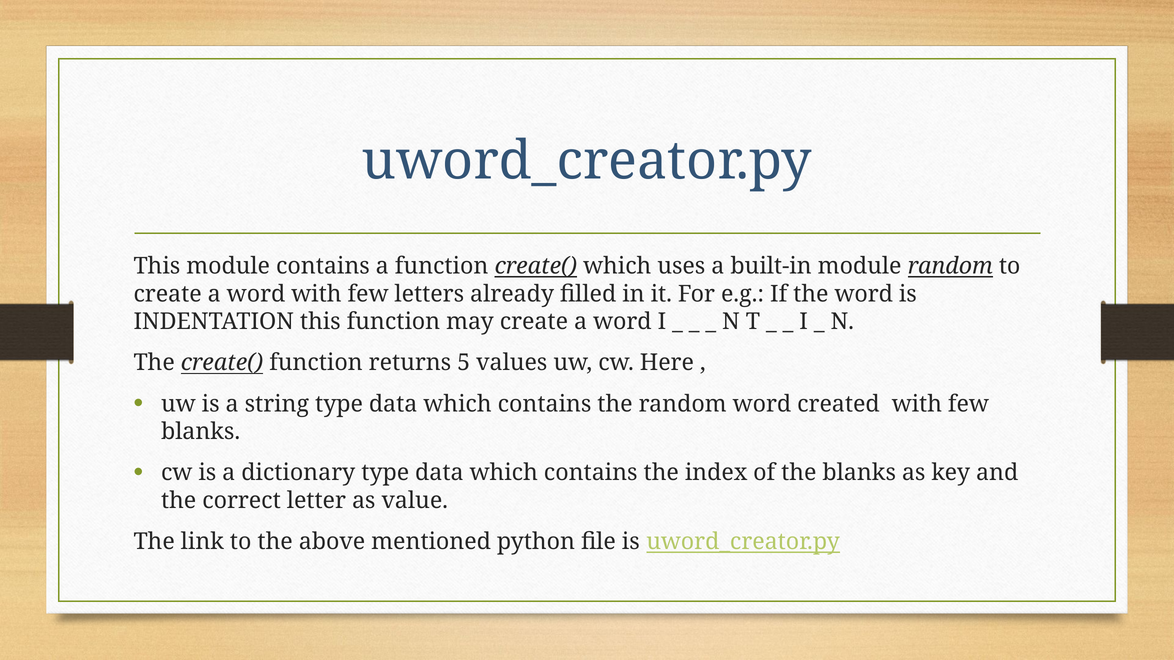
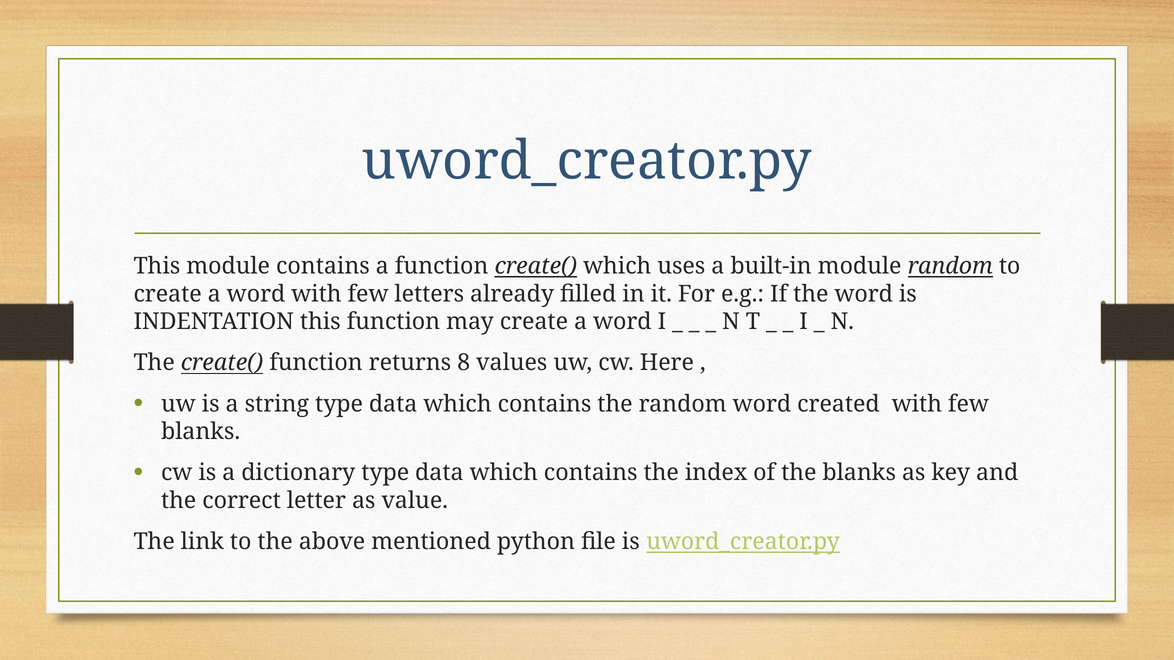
5: 5 -> 8
